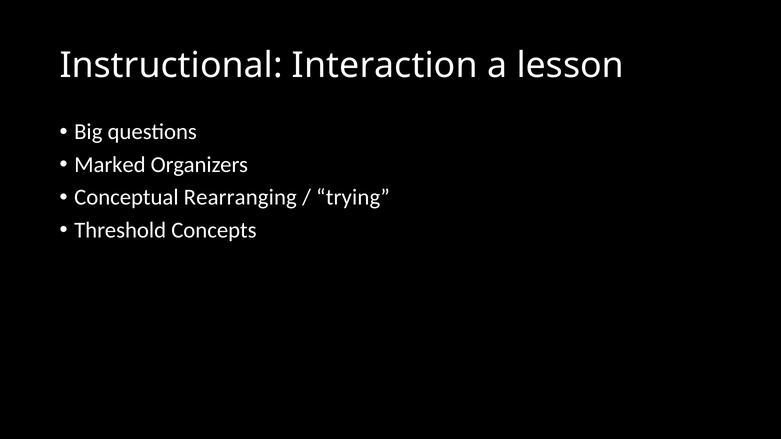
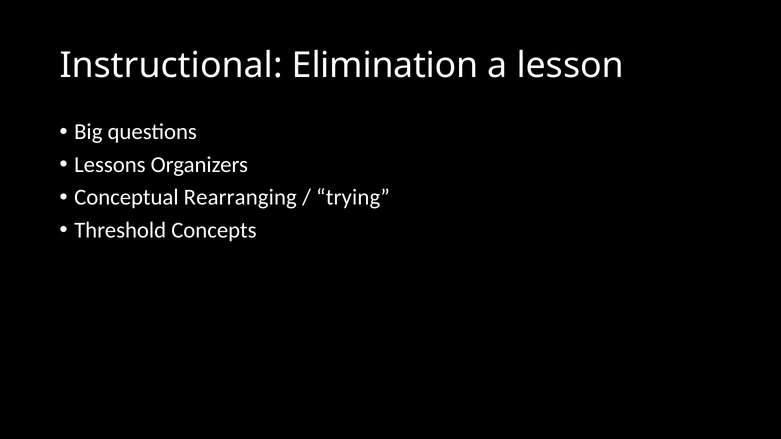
Interaction: Interaction -> Elimination
Marked: Marked -> Lessons
